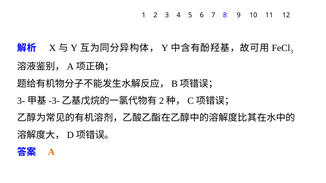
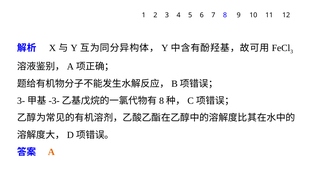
2 at (162, 101): 2 -> 8
